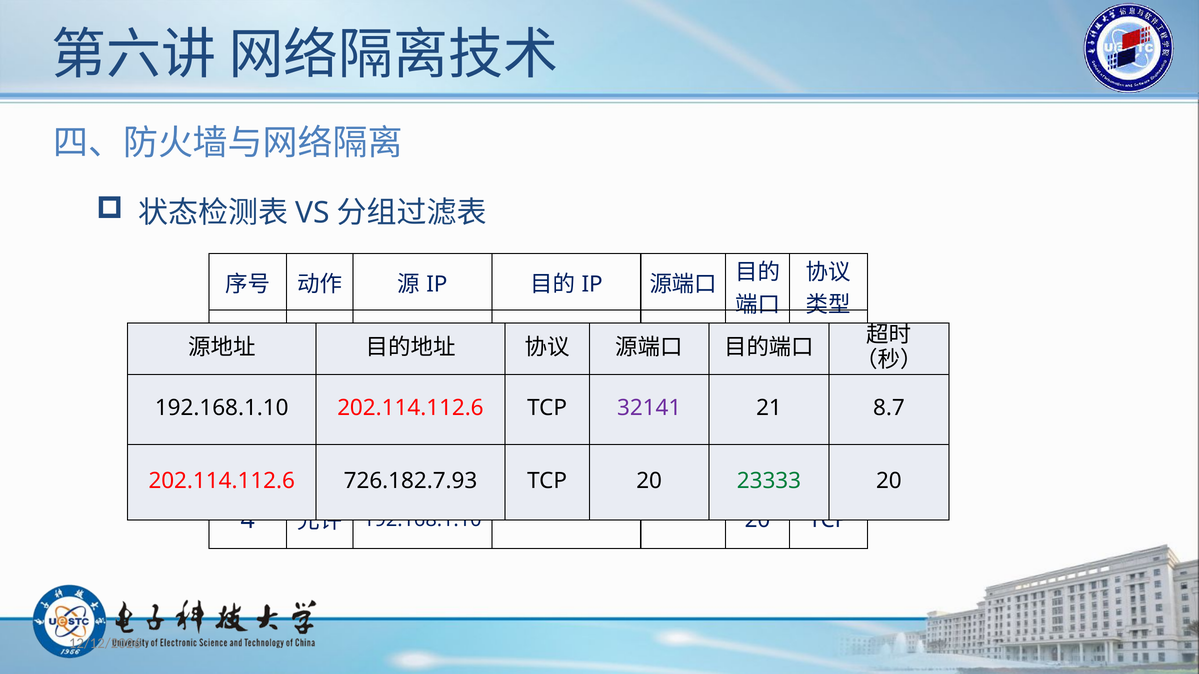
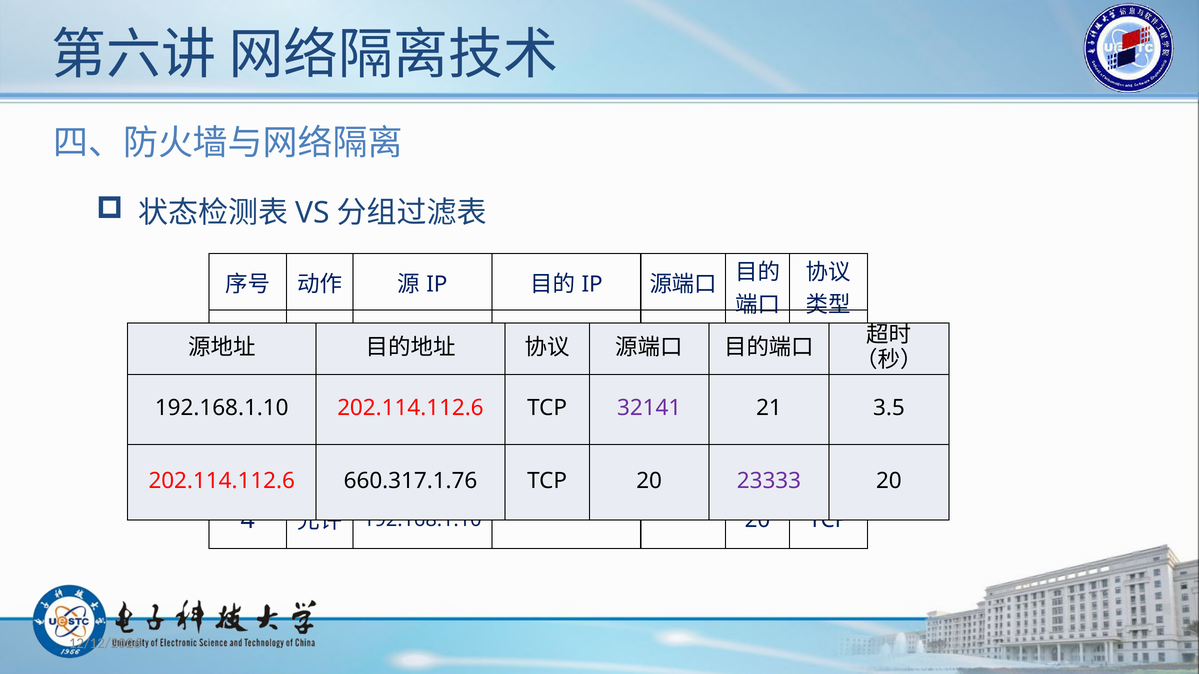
8.7: 8.7 -> 3.5
726.182.7.93: 726.182.7.93 -> 660.317.1.76
23333 colour: green -> purple
